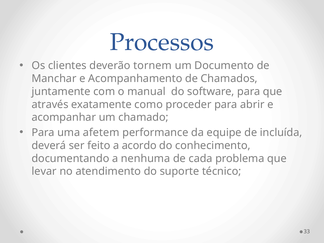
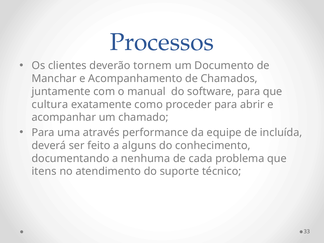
através: através -> cultura
afetem: afetem -> através
acordo: acordo -> alguns
levar: levar -> itens
